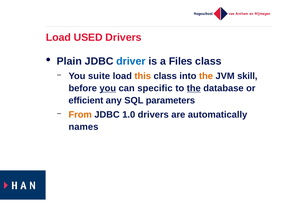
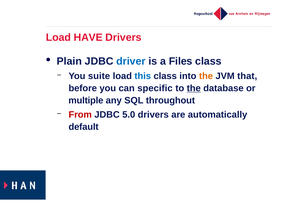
USED: USED -> HAVE
this colour: orange -> blue
skill: skill -> that
you at (108, 88) underline: present -> none
efficient: efficient -> multiple
parameters: parameters -> throughout
From colour: orange -> red
1.0: 1.0 -> 5.0
names: names -> default
